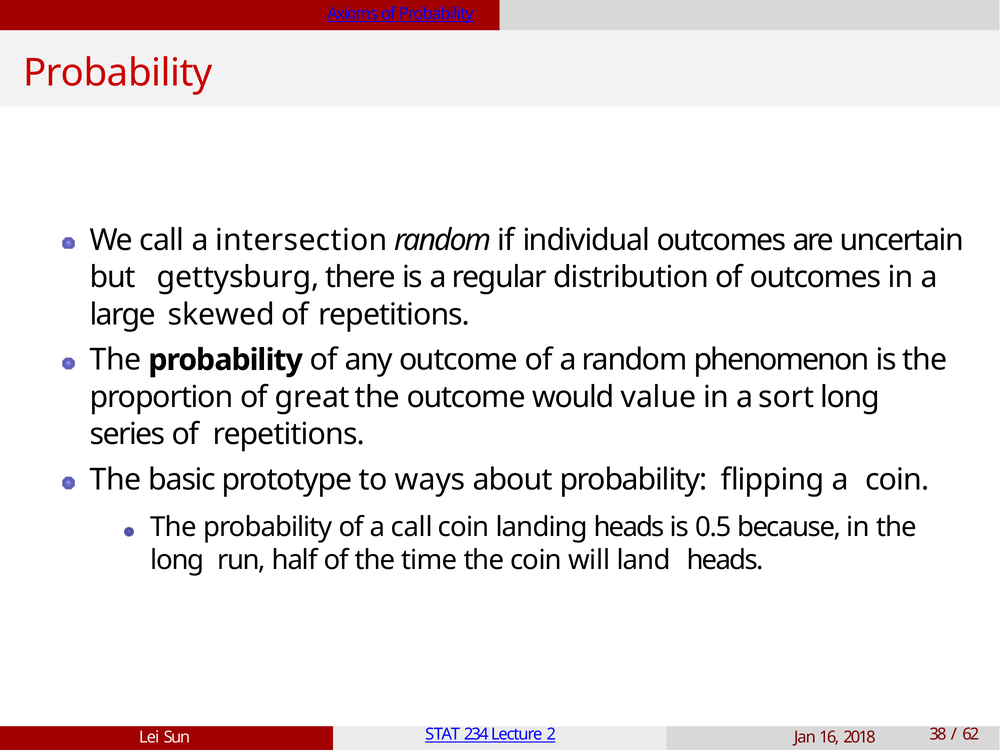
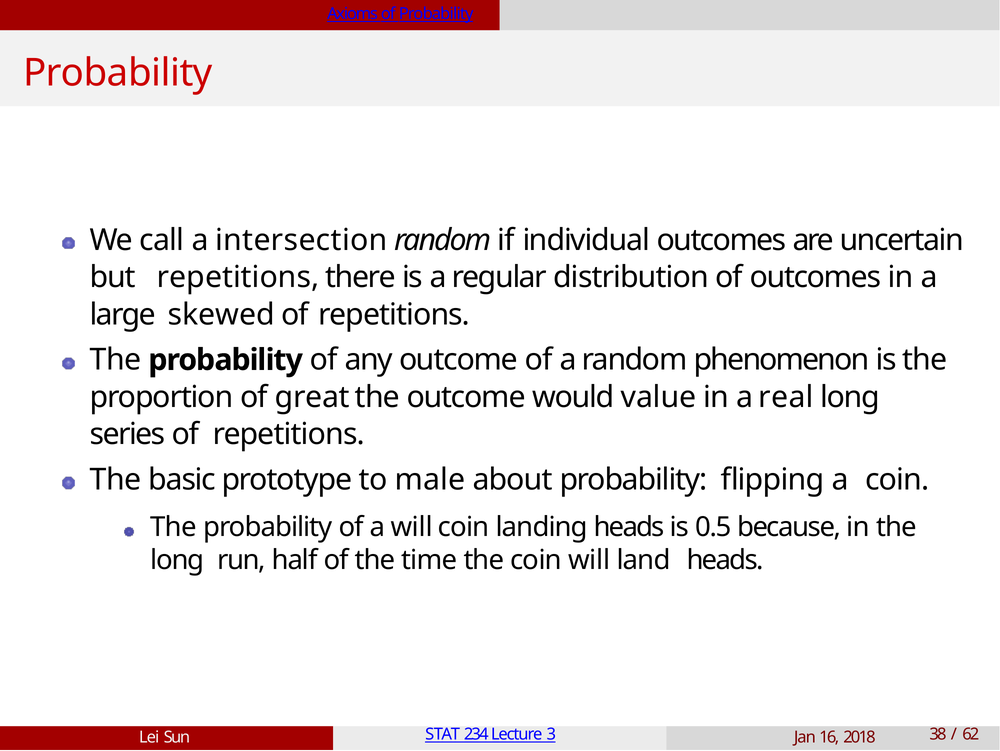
but gettysburg: gettysburg -> repetitions
sort: sort -> real
ways: ways -> male
a call: call -> will
2: 2 -> 3
